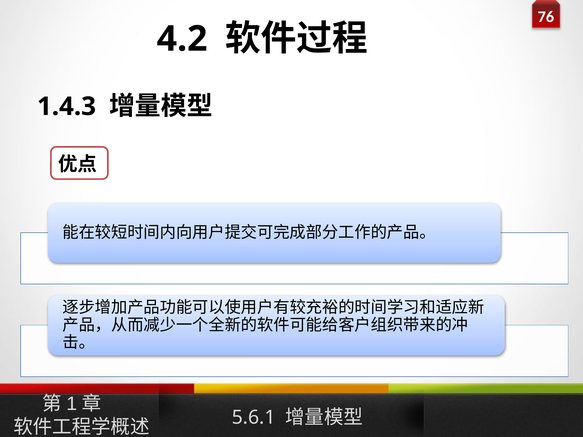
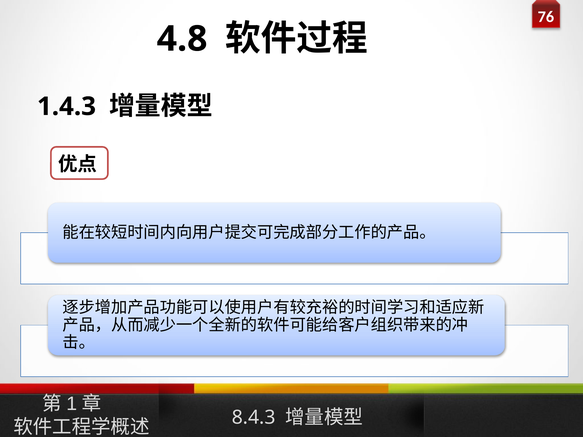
4.2: 4.2 -> 4.8
5.6.1: 5.6.1 -> 8.4.3
